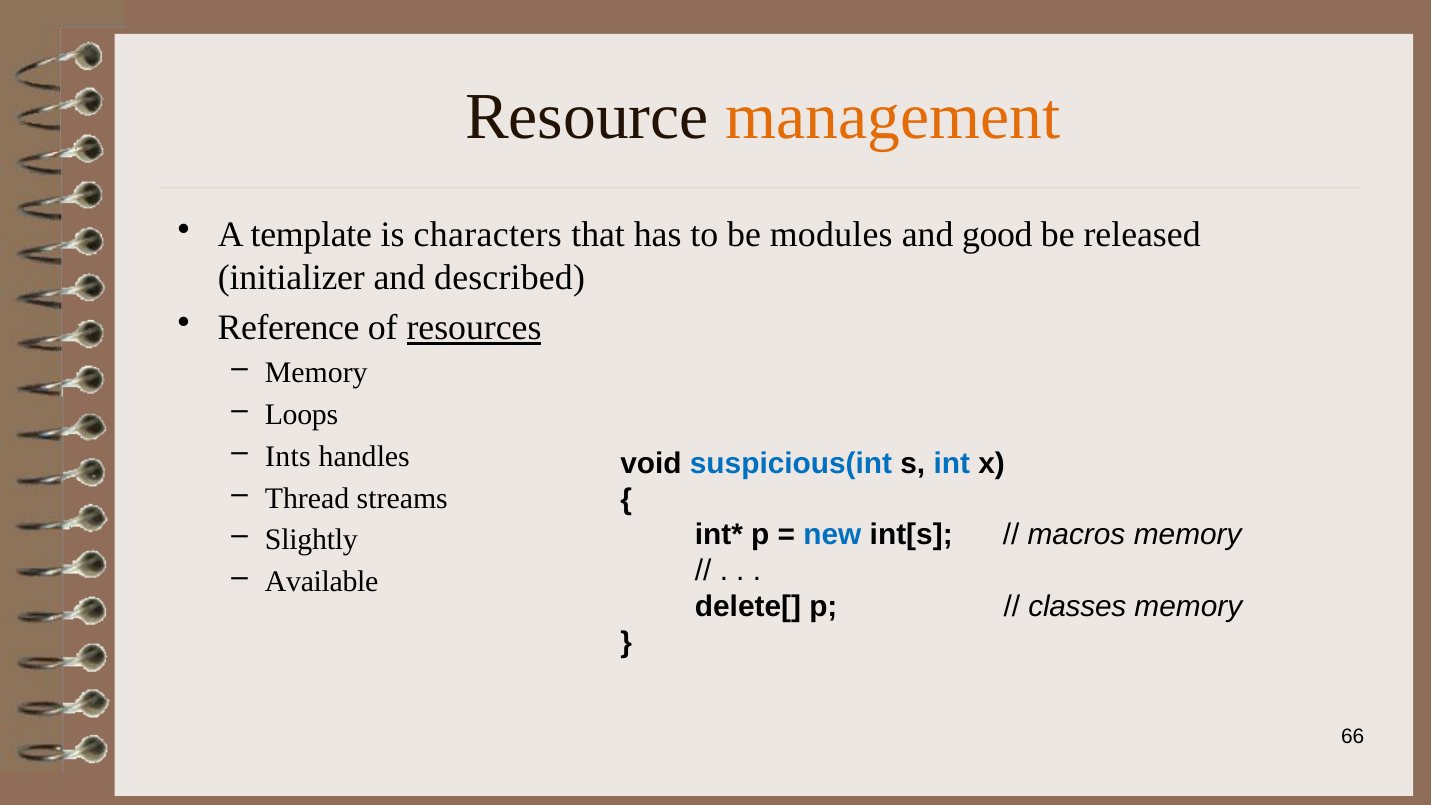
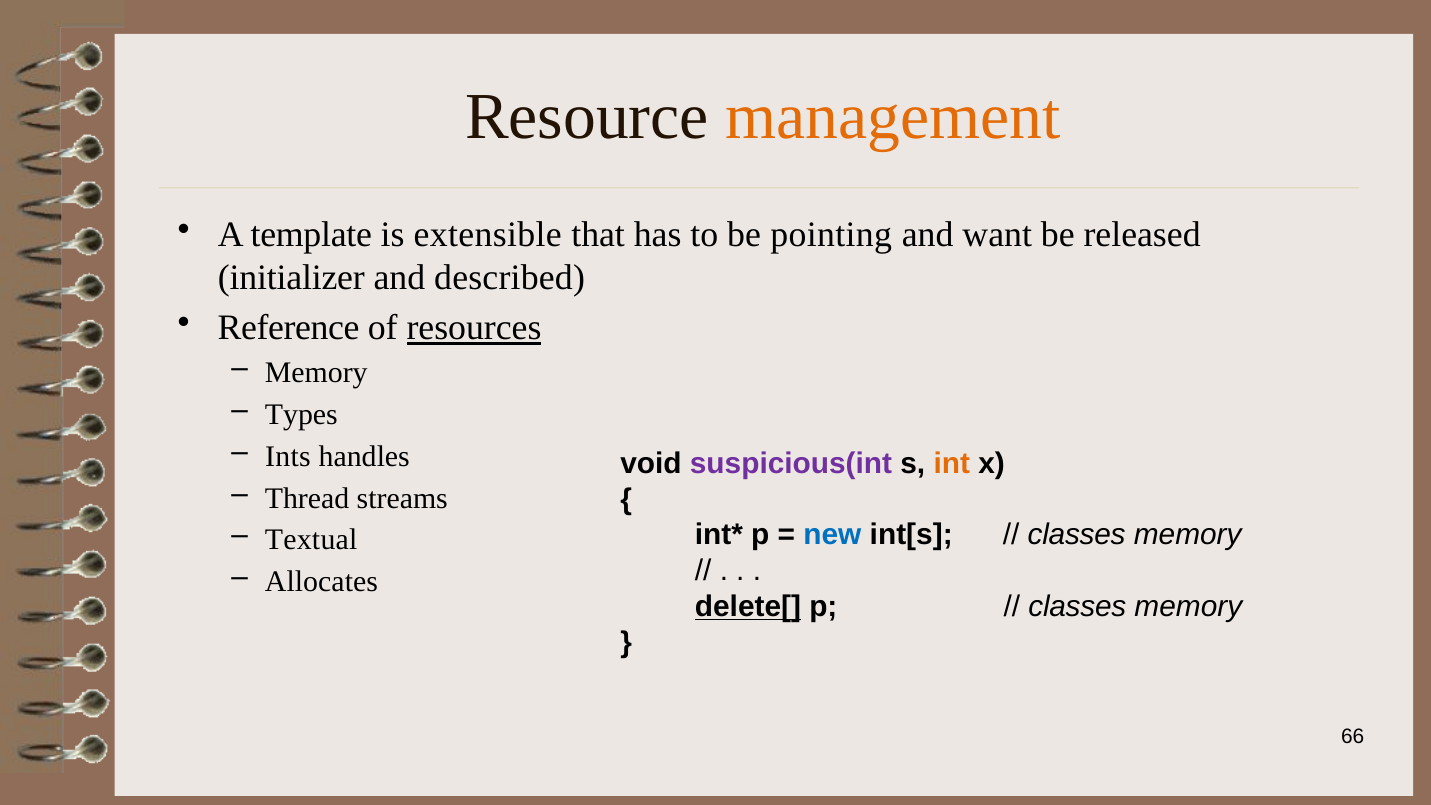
characters: characters -> extensible
modules: modules -> pointing
good: good -> want
Loops: Loops -> Types
suspicious(int colour: blue -> purple
int colour: blue -> orange
macros at (1077, 535): macros -> classes
Slightly: Slightly -> Textual
Available: Available -> Allocates
delete[ underline: none -> present
